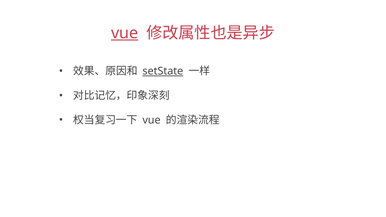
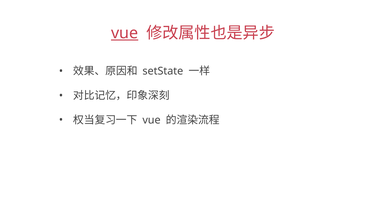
setState underline: present -> none
